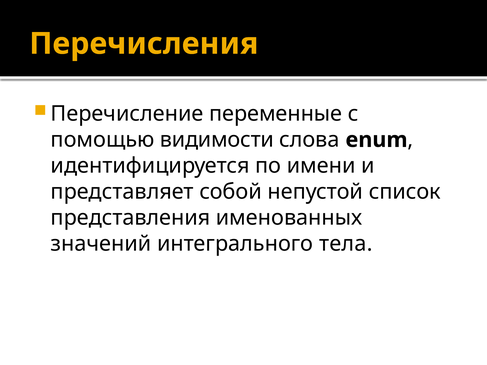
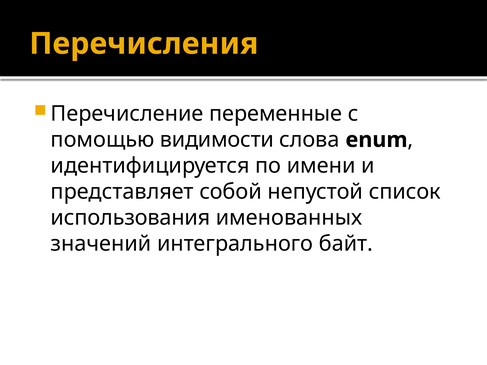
представления: представления -> использования
тела: тела -> байт
